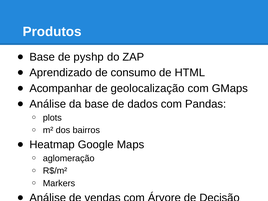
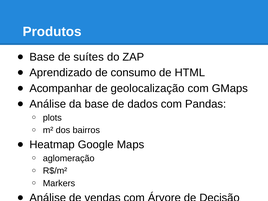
pyshp: pyshp -> suítes
